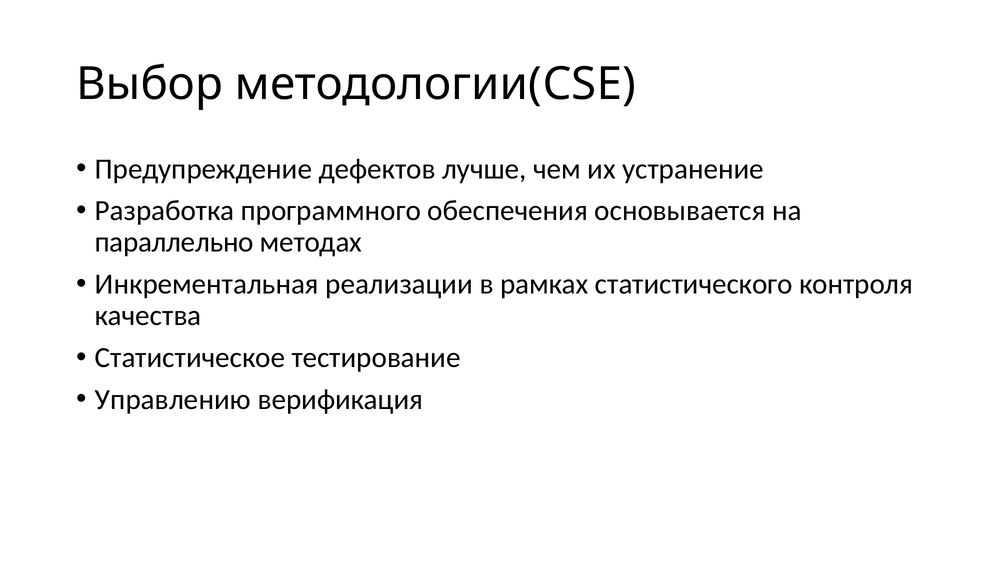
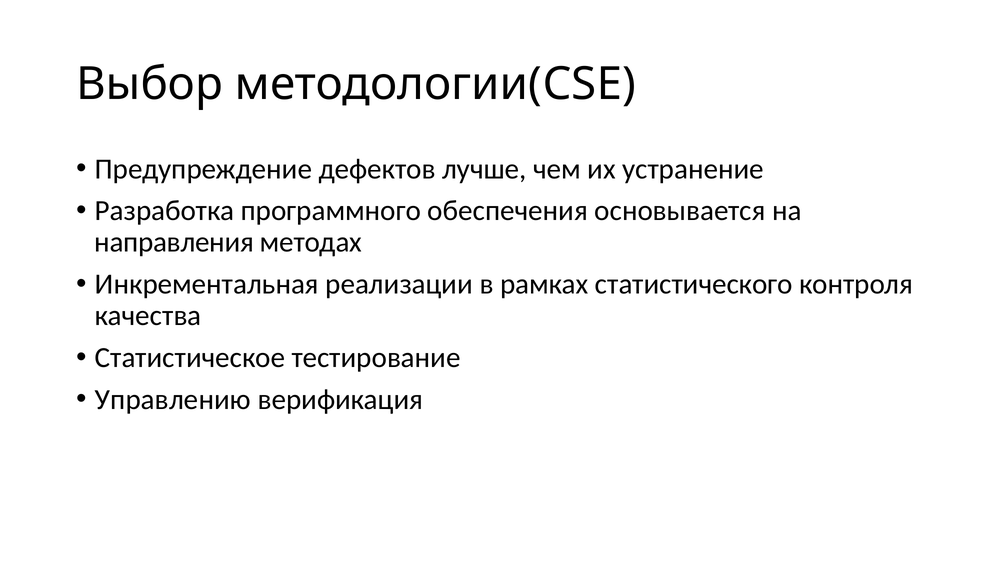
параллельно: параллельно -> направления
